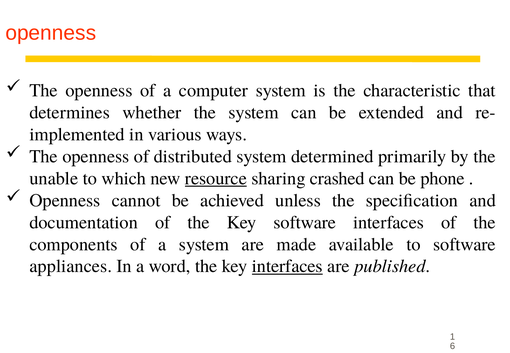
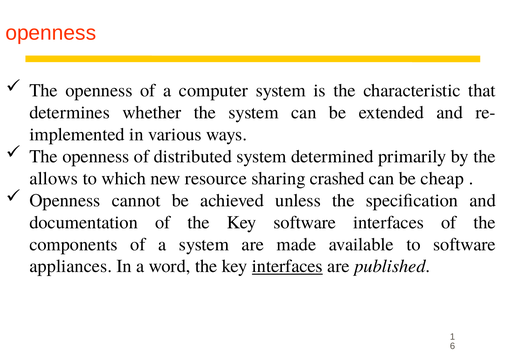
unable: unable -> allows
resource underline: present -> none
phone: phone -> cheap
